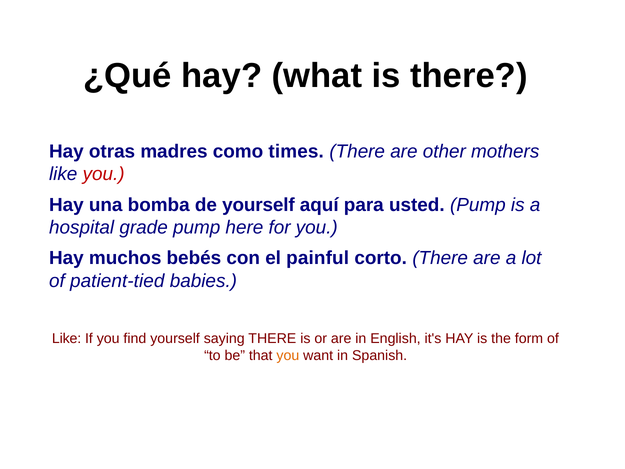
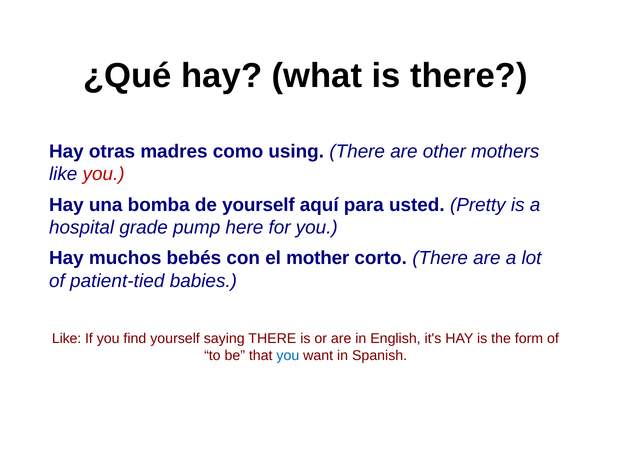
times: times -> using
usted Pump: Pump -> Pretty
painful: painful -> mother
you at (288, 356) colour: orange -> blue
